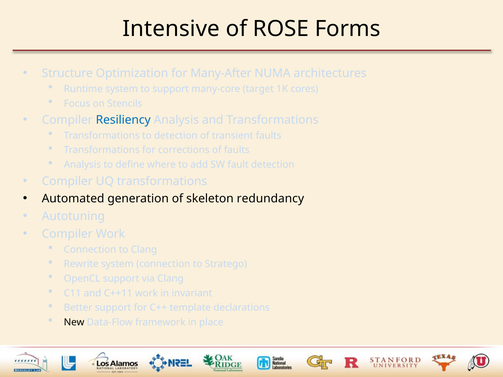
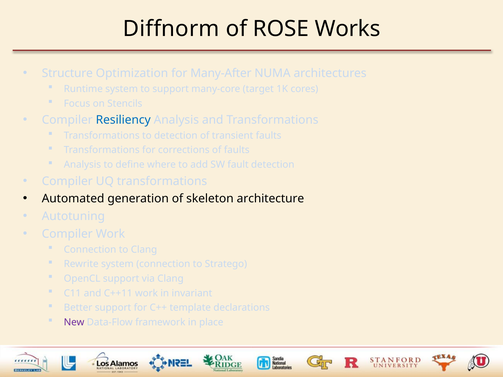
Intensive: Intensive -> Diffnorm
Forms: Forms -> Works
redundancy: redundancy -> architecture
New colour: black -> purple
